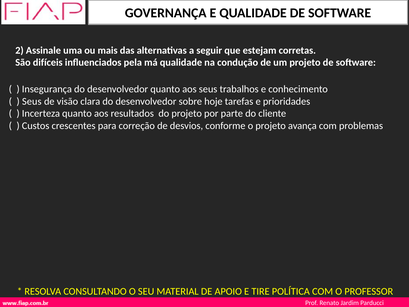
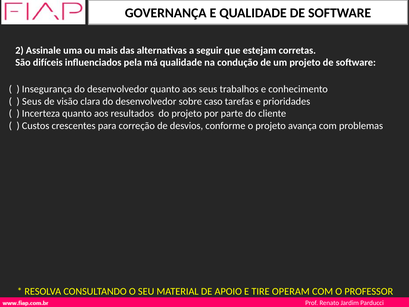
hoje: hoje -> caso
POLÍTICA: POLÍTICA -> OPERAM
